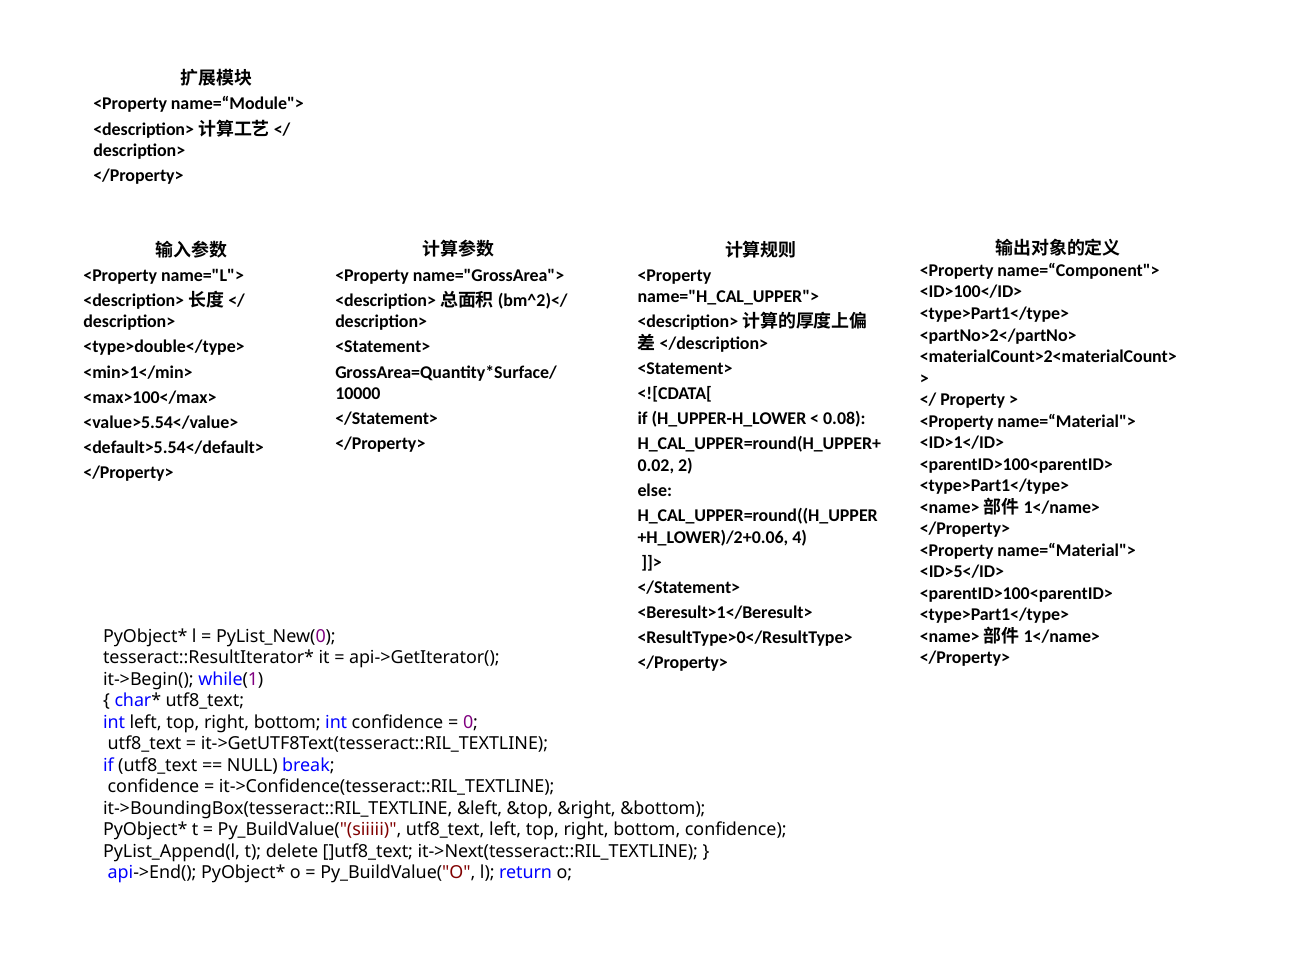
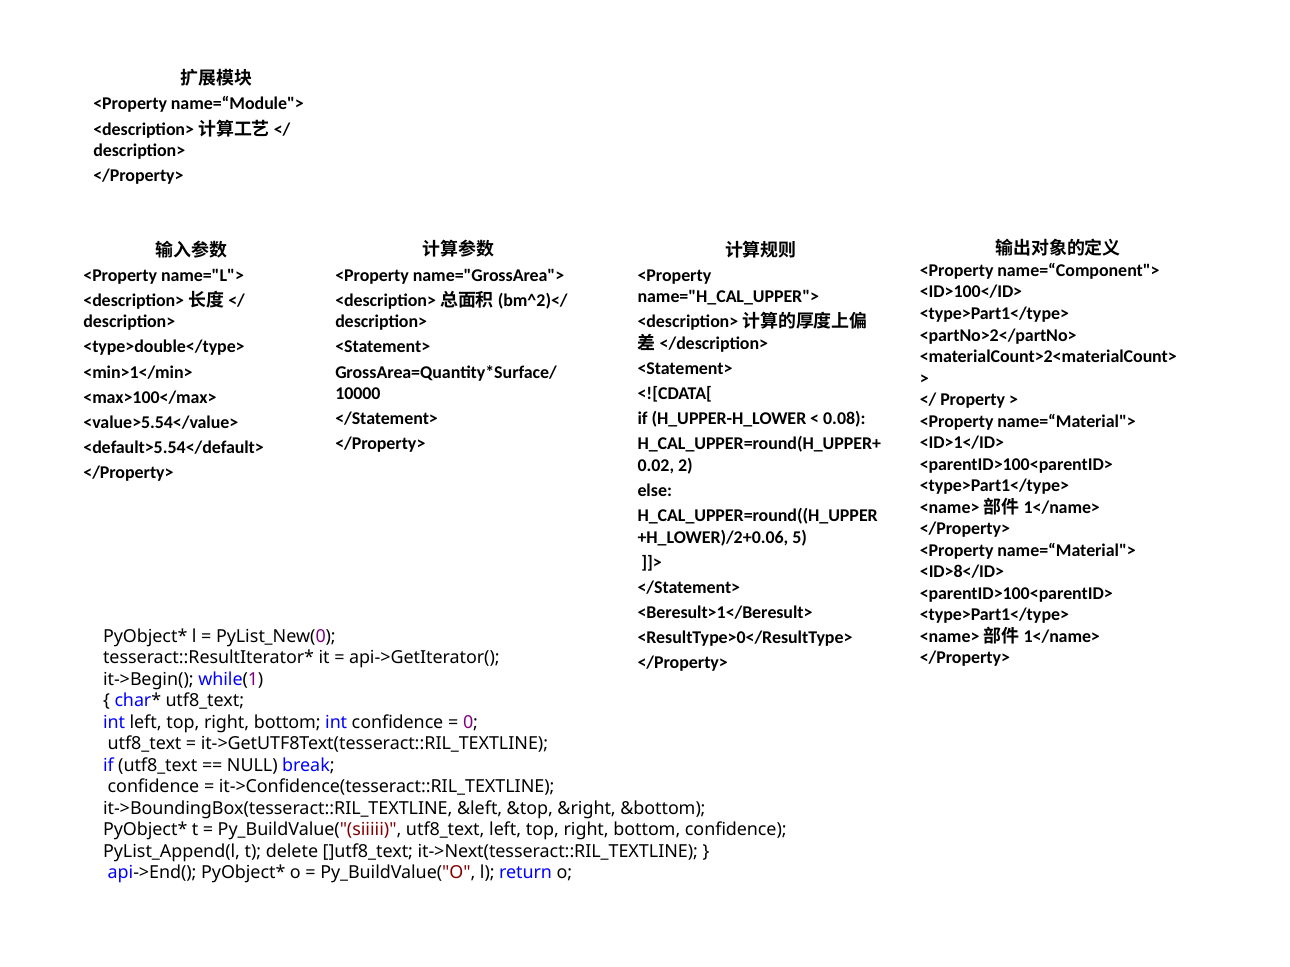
4: 4 -> 5
<ID>5</ID>: <ID>5</ID> -> <ID>8</ID>
